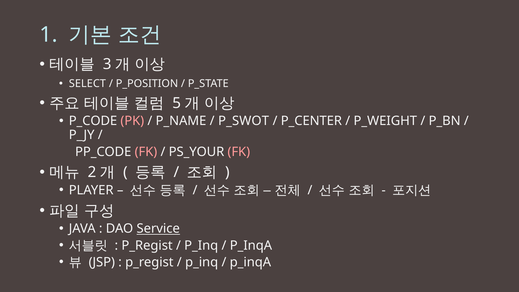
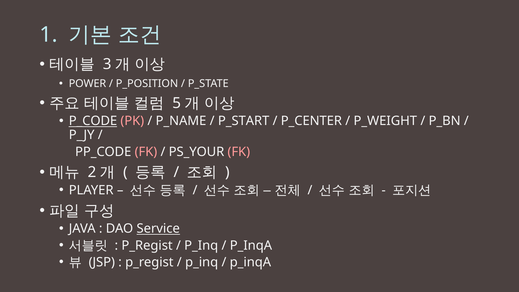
SELECT: SELECT -> POWER
P_CODE underline: none -> present
P_SWOT: P_SWOT -> P_START
